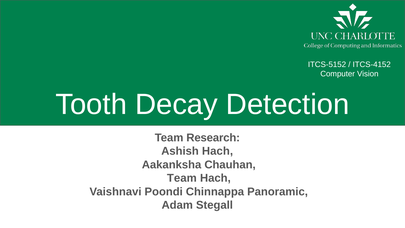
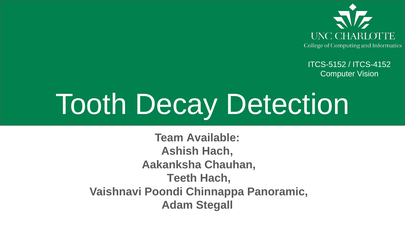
Research: Research -> Available
Team at (182, 178): Team -> Teeth
